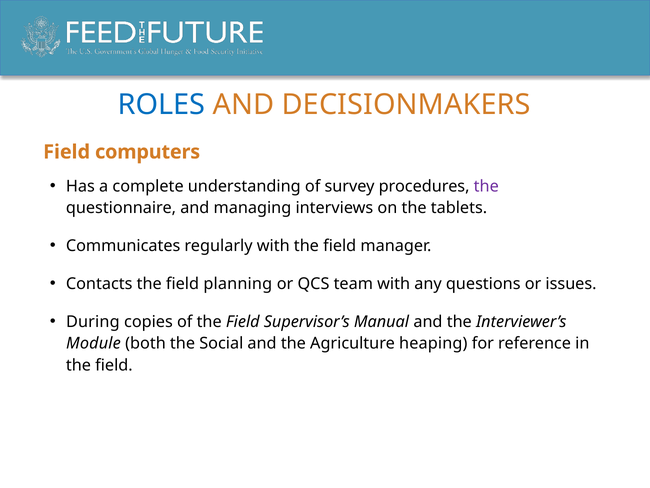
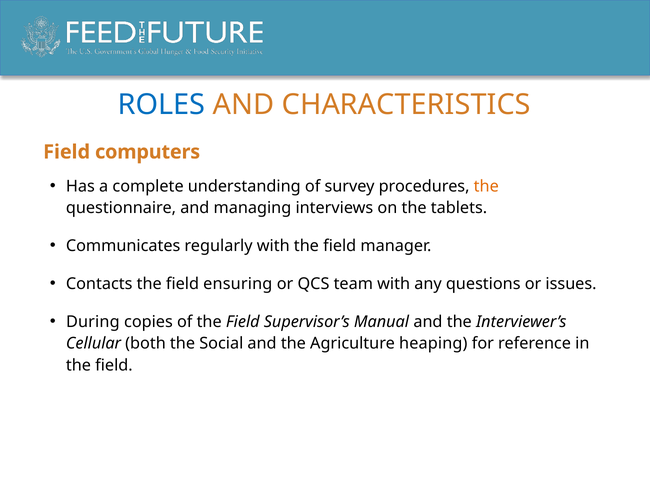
DECISIONMAKERS: DECISIONMAKERS -> CHARACTERISTICS
the at (486, 186) colour: purple -> orange
planning: planning -> ensuring
Module: Module -> Cellular
